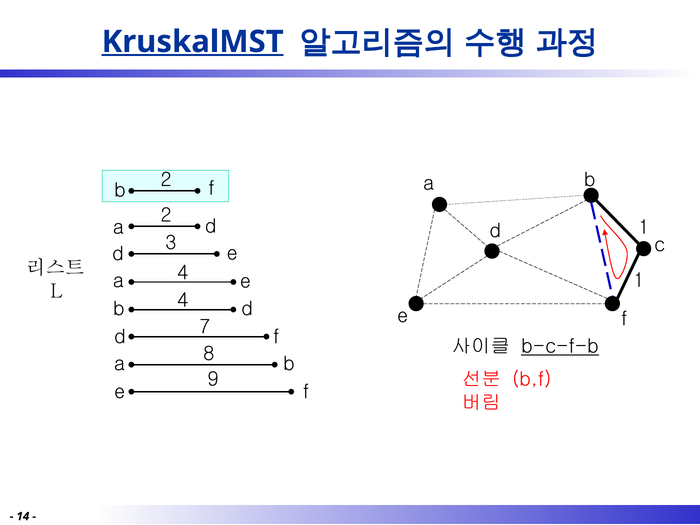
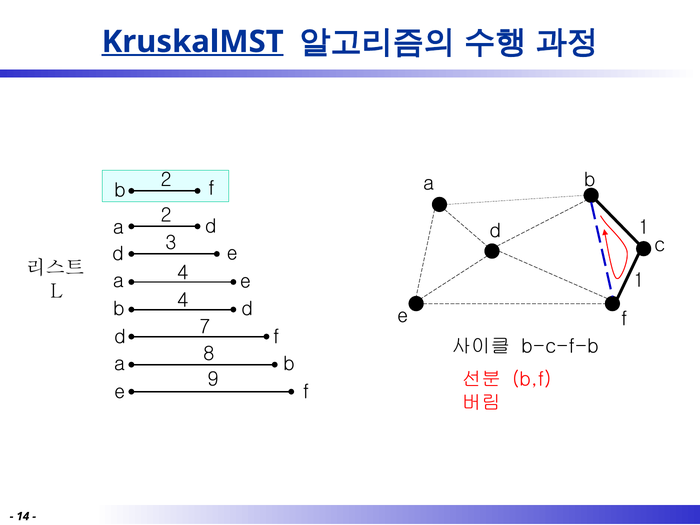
b-c-f-b underline: present -> none
